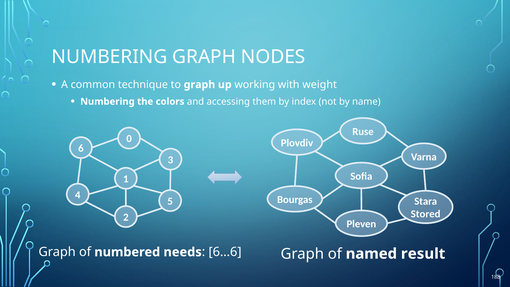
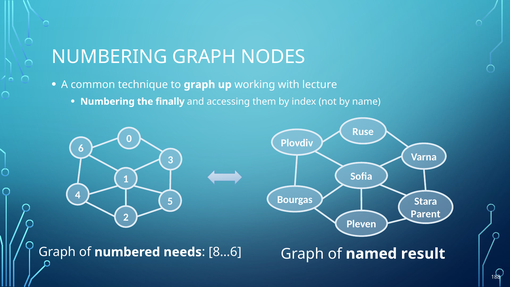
weight: weight -> lecture
colors: colors -> finally
Stored: Stored -> Parent
6…6: 6…6 -> 8…6
